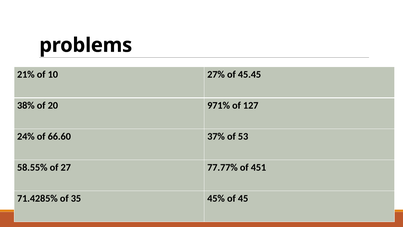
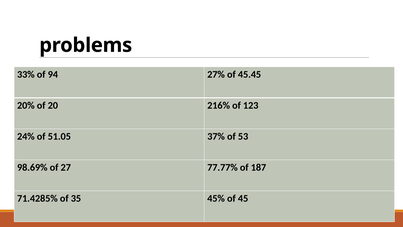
21%: 21% -> 33%
10: 10 -> 94
38%: 38% -> 20%
971%: 971% -> 216%
127: 127 -> 123
66.60: 66.60 -> 51.05
58.55%: 58.55% -> 98.69%
451: 451 -> 187
